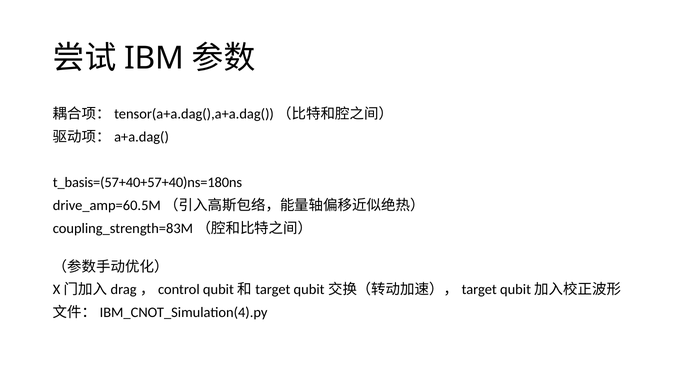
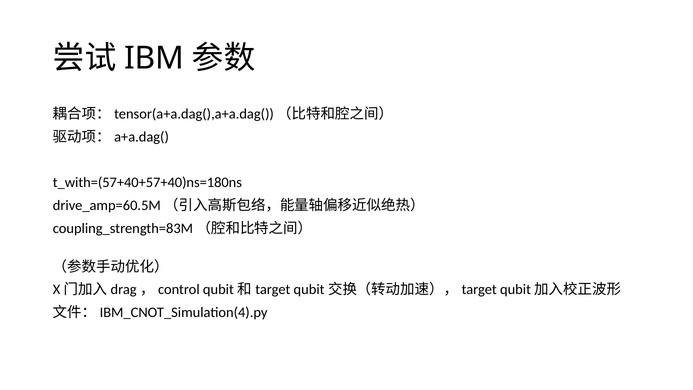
t_basis=(57+40+57+40)ns=180ns: t_basis=(57+40+57+40)ns=180ns -> t_with=(57+40+57+40)ns=180ns
